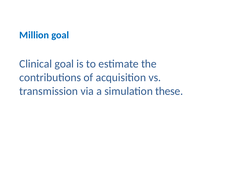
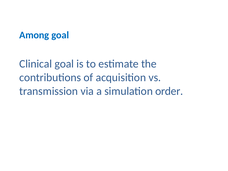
Million: Million -> Among
these: these -> order
